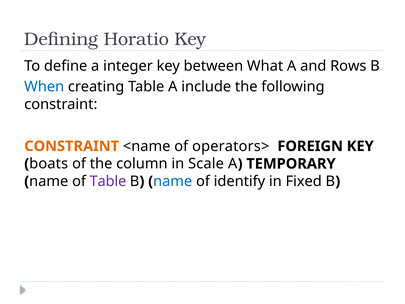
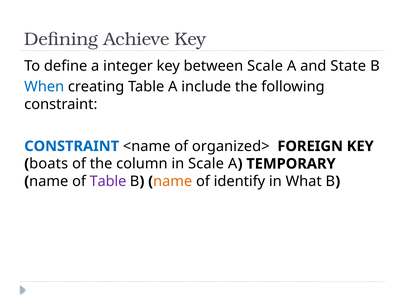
Horatio: Horatio -> Achieve
between What: What -> Scale
Rows: Rows -> State
CONSTRAINT at (72, 146) colour: orange -> blue
operators>: operators> -> organized>
name at (173, 181) colour: blue -> orange
Fixed: Fixed -> What
